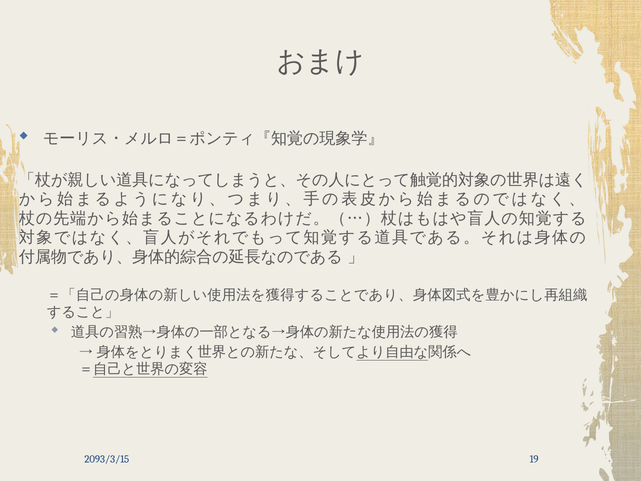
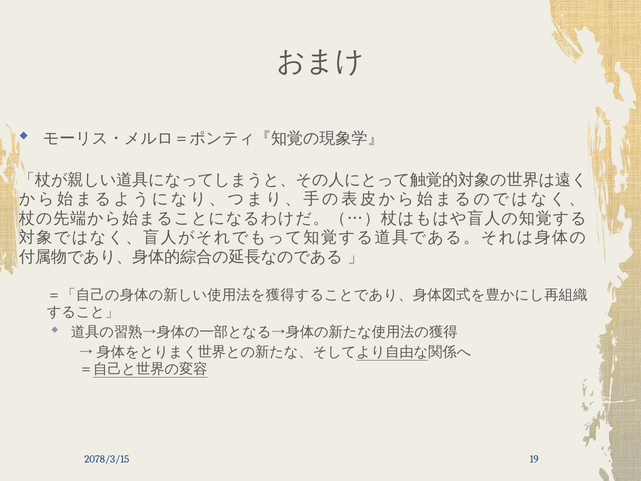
2093/3/15: 2093/3/15 -> 2078/3/15
